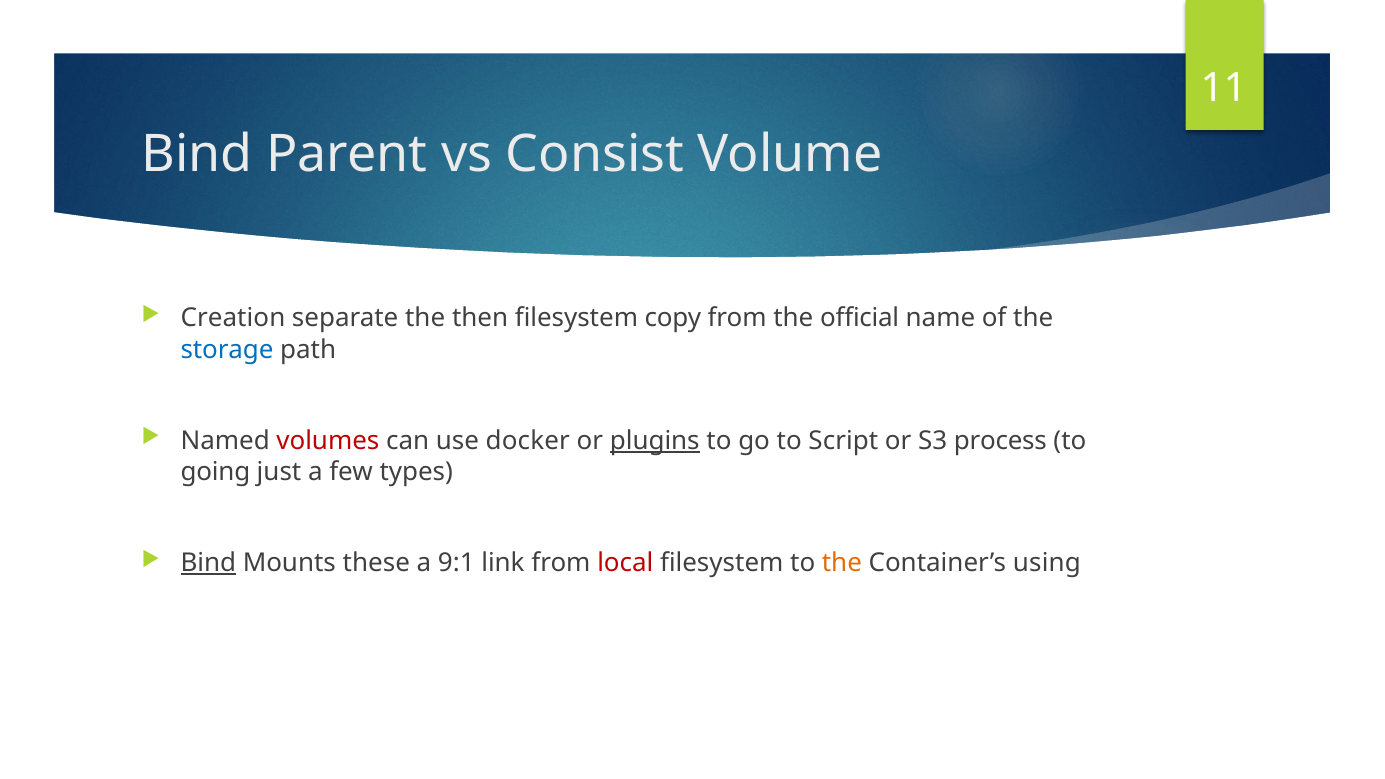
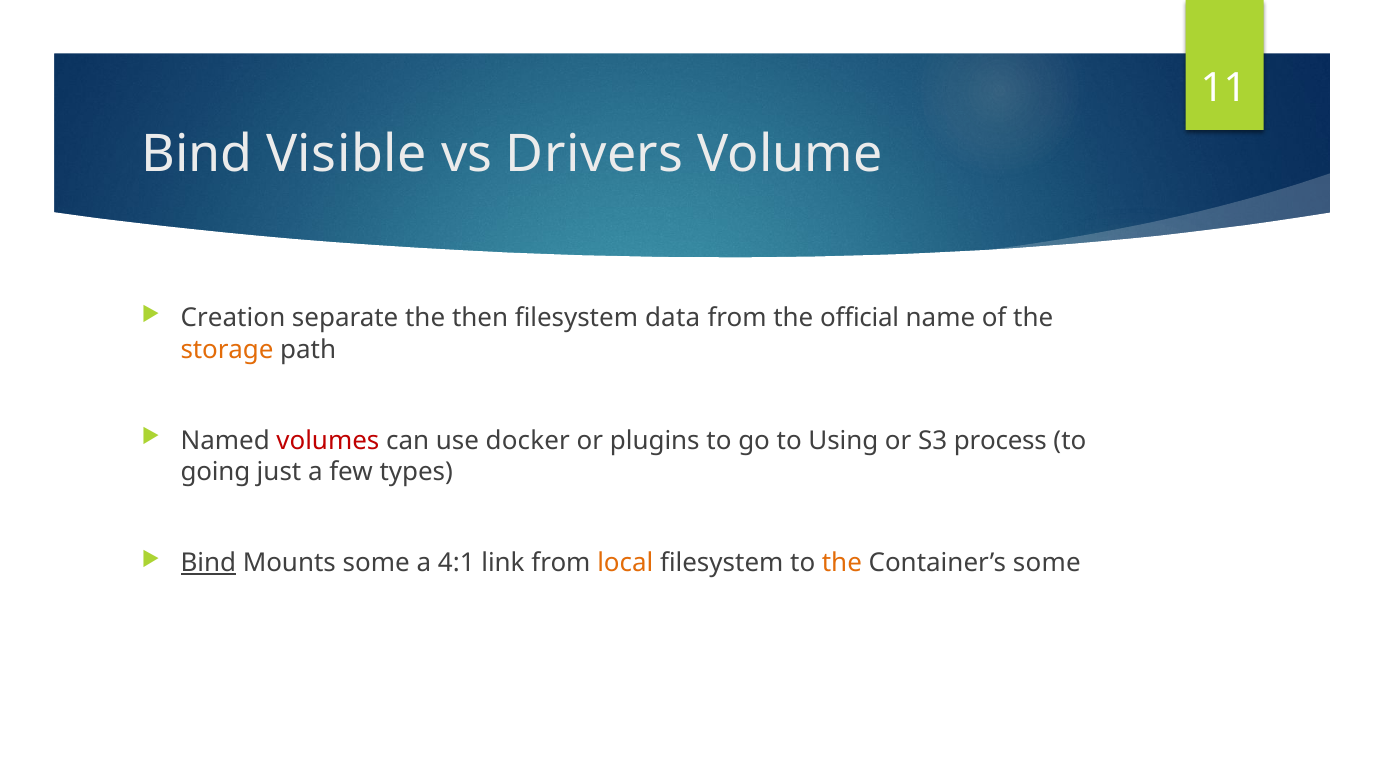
Parent: Parent -> Visible
Consist: Consist -> Drivers
copy: copy -> data
storage colour: blue -> orange
plugins underline: present -> none
Script: Script -> Using
Mounts these: these -> some
9:1: 9:1 -> 4:1
local colour: red -> orange
Container’s using: using -> some
